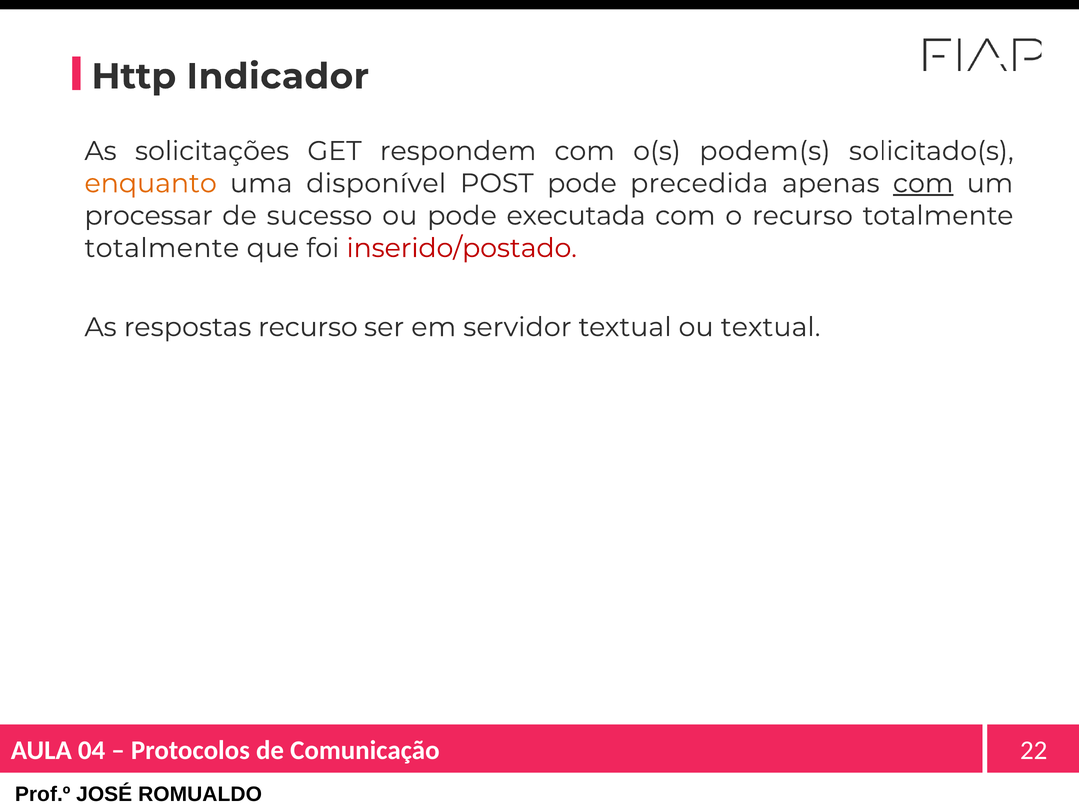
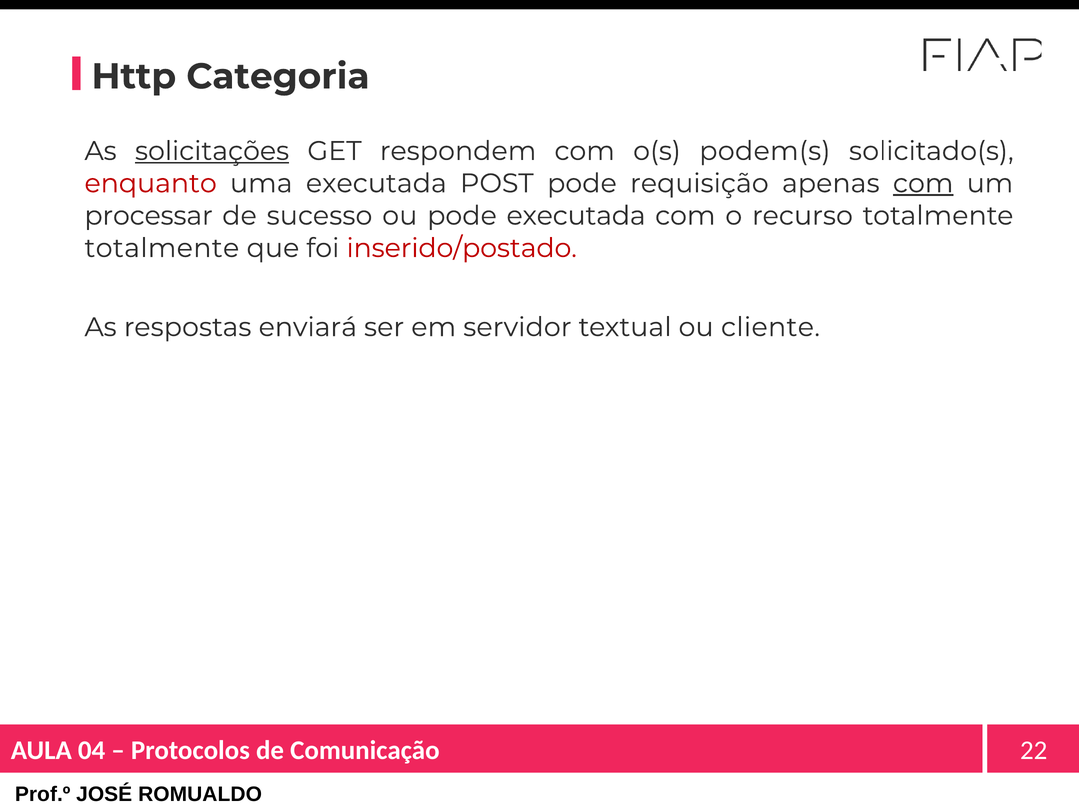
Indicador: Indicador -> Categoria
solicitações underline: none -> present
enquanto colour: orange -> red
uma disponível: disponível -> executada
precedida: precedida -> requisição
respostas recurso: recurso -> enviará
ou textual: textual -> cliente
